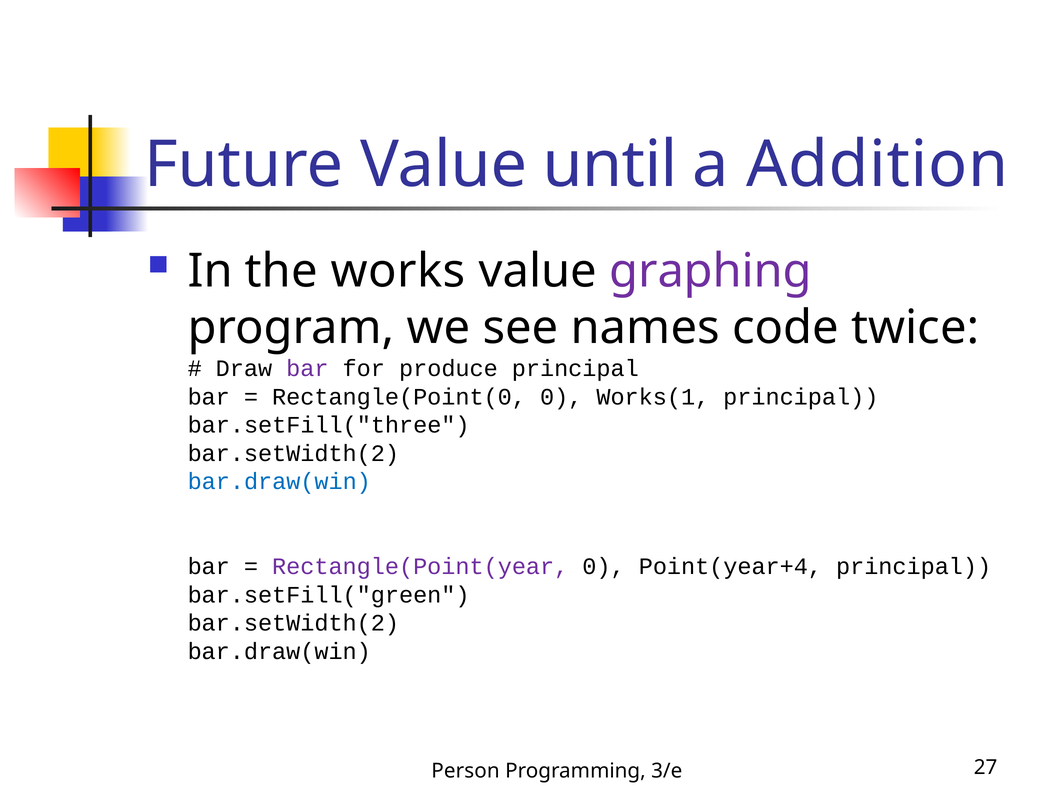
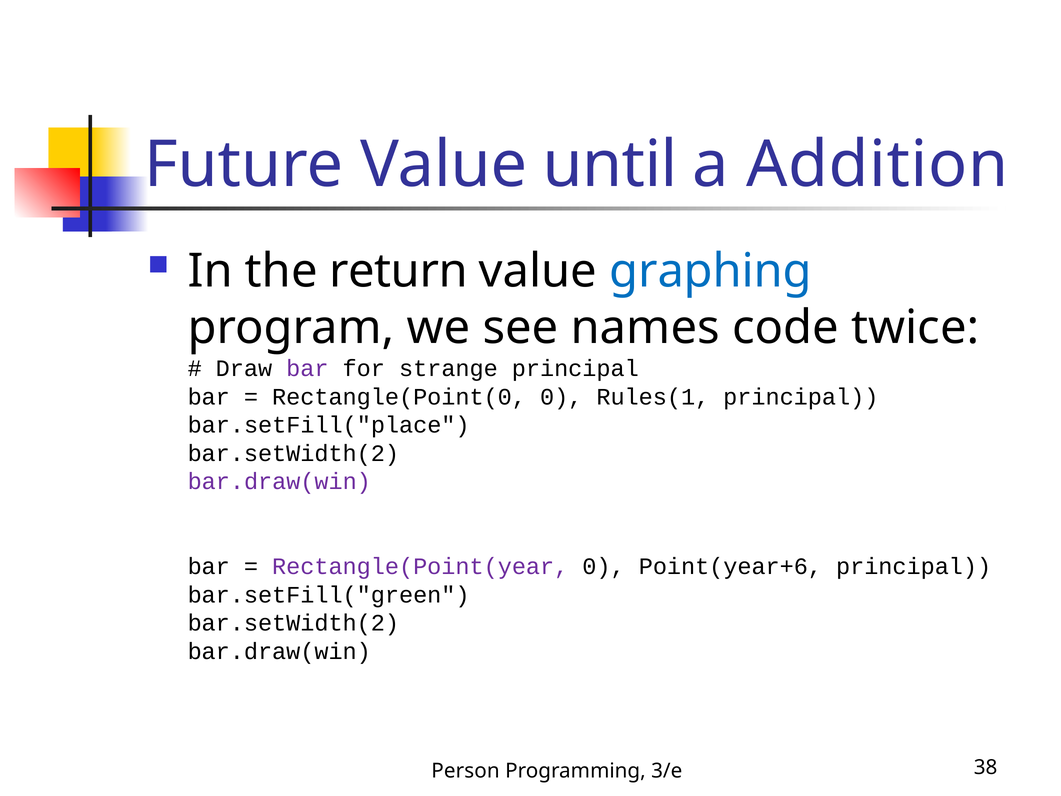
works: works -> return
graphing colour: purple -> blue
produce: produce -> strange
Works(1: Works(1 -> Rules(1
bar.setFill("three: bar.setFill("three -> bar.setFill("place
bar.draw(win at (279, 482) colour: blue -> purple
Point(year+4: Point(year+4 -> Point(year+6
27: 27 -> 38
